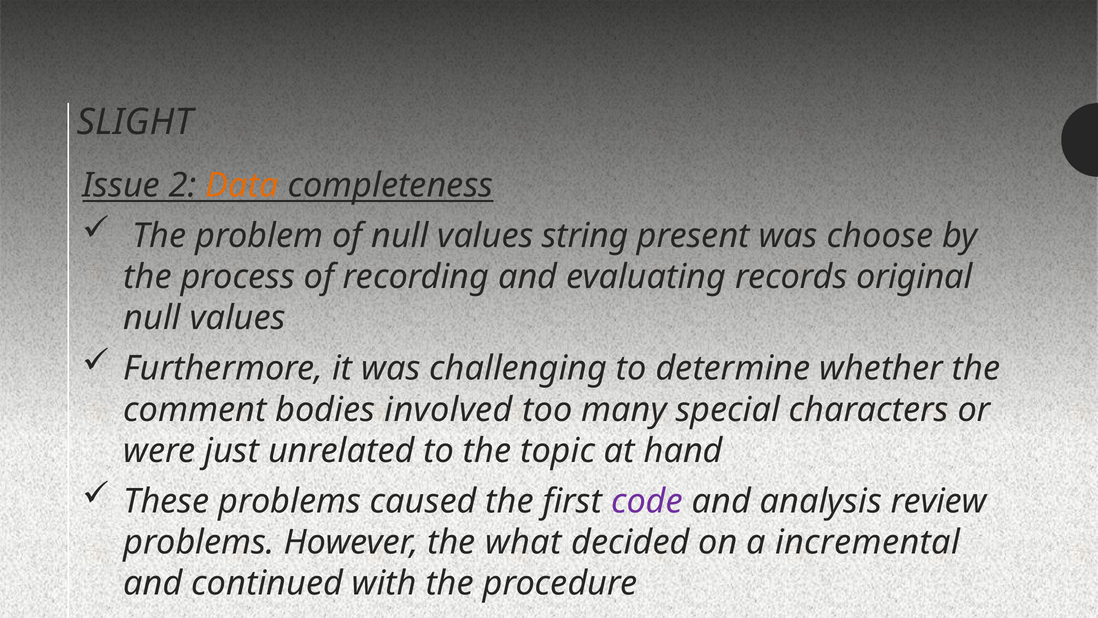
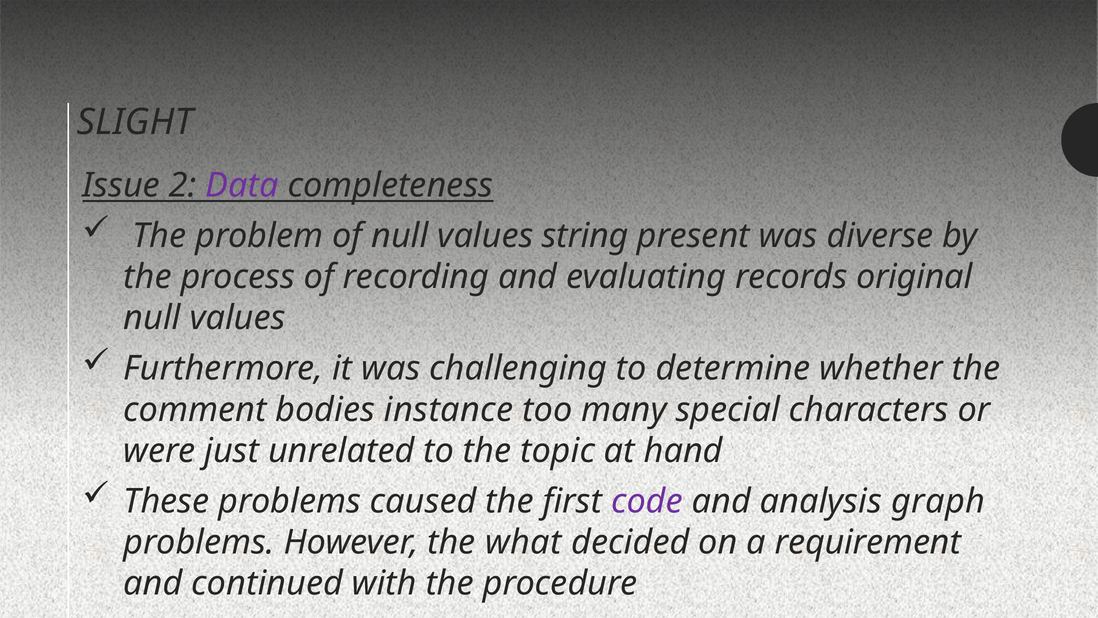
Data colour: orange -> purple
choose: choose -> diverse
involved: involved -> instance
review: review -> graph
incremental: incremental -> requirement
